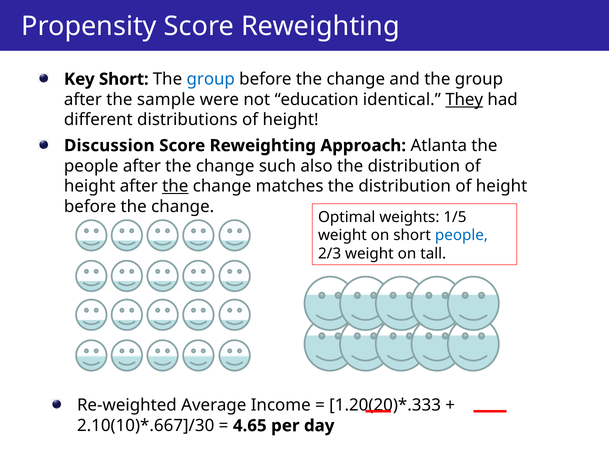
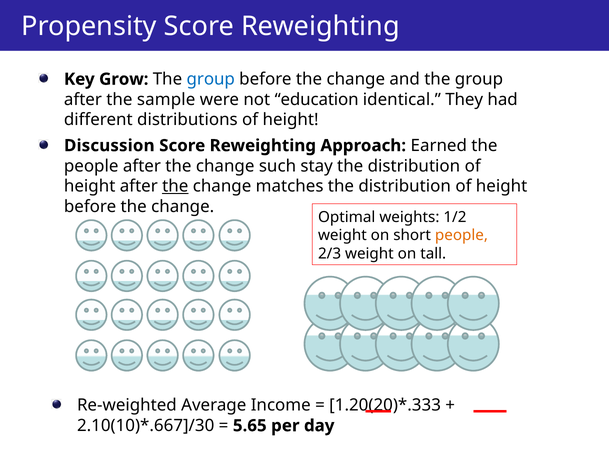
Key Short: Short -> Grow
They underline: present -> none
Atlanta: Atlanta -> Earned
also: also -> stay
1/5: 1/5 -> 1/2
people at (461, 235) colour: blue -> orange
4.65: 4.65 -> 5.65
